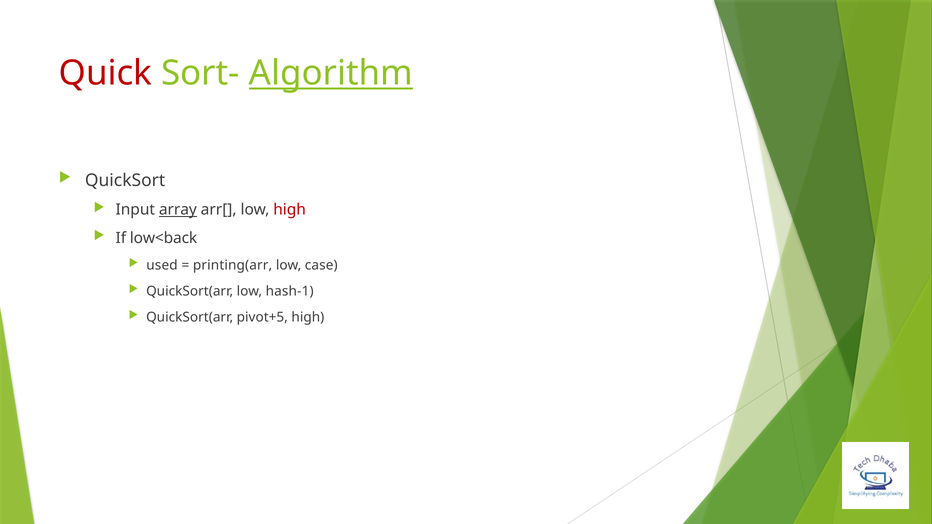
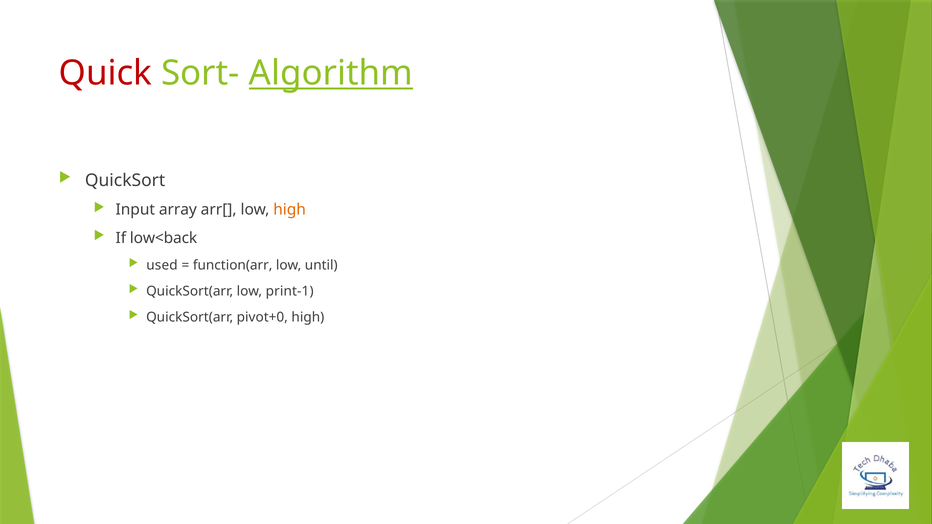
array underline: present -> none
high at (290, 210) colour: red -> orange
printing(arr: printing(arr -> function(arr
case: case -> until
hash-1: hash-1 -> print-1
pivot+5: pivot+5 -> pivot+0
